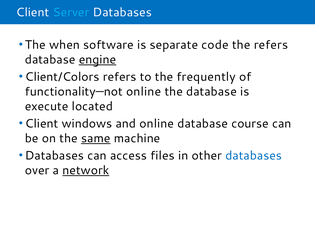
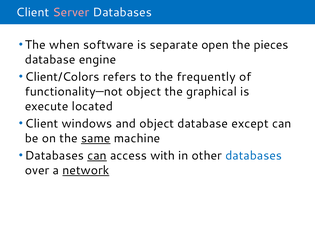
Server colour: light blue -> pink
code: code -> open
the refers: refers -> pieces
engine underline: present -> none
functionality—not online: online -> object
the database: database -> graphical
and online: online -> object
course: course -> except
can at (97, 156) underline: none -> present
files: files -> with
